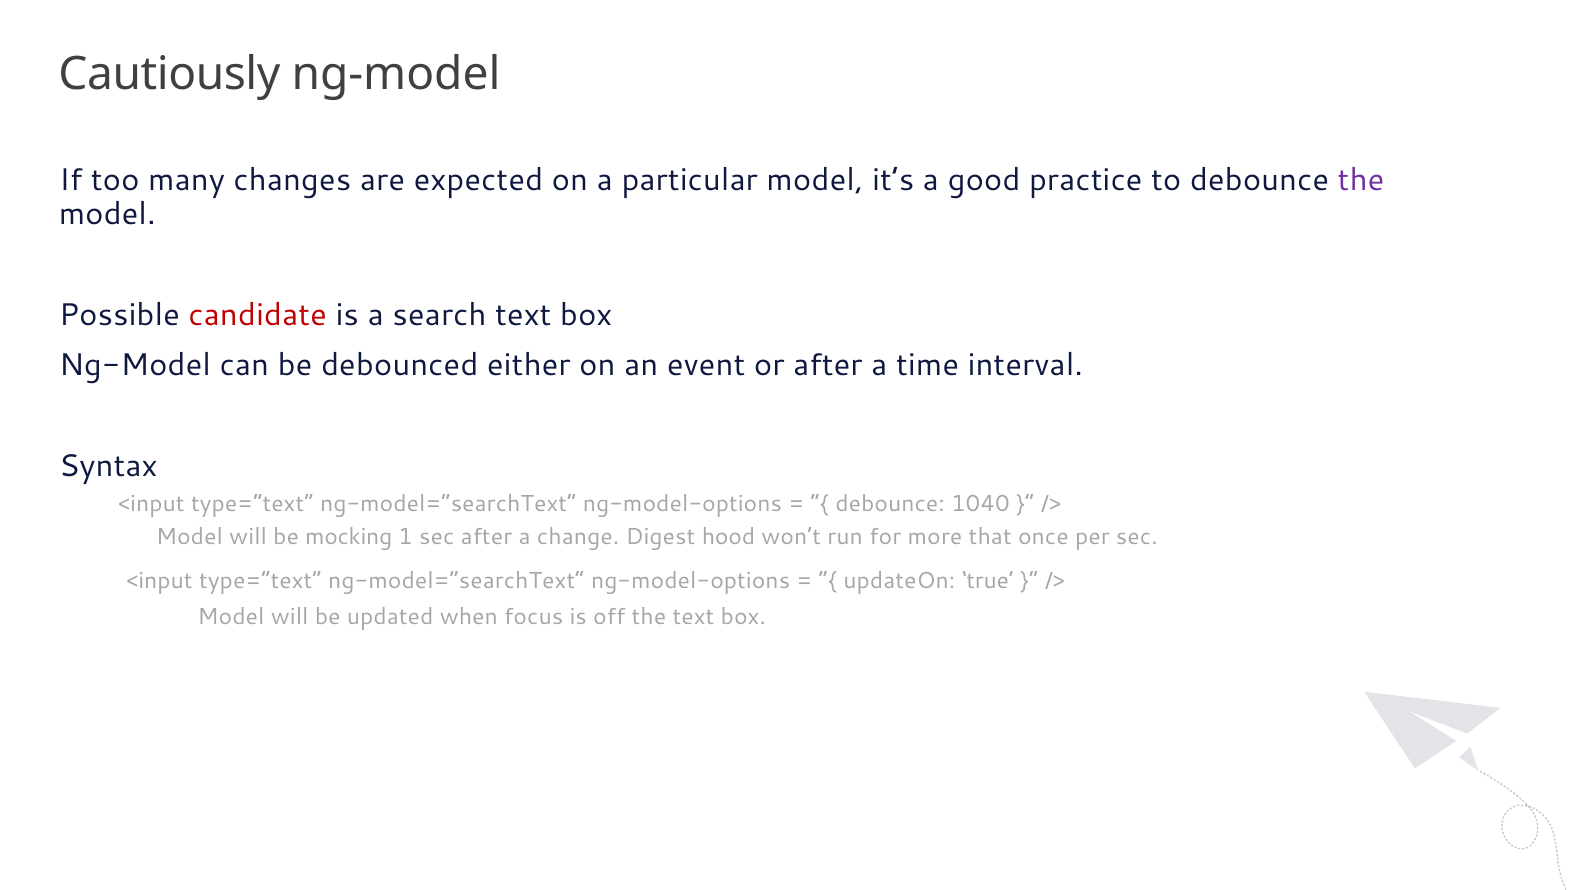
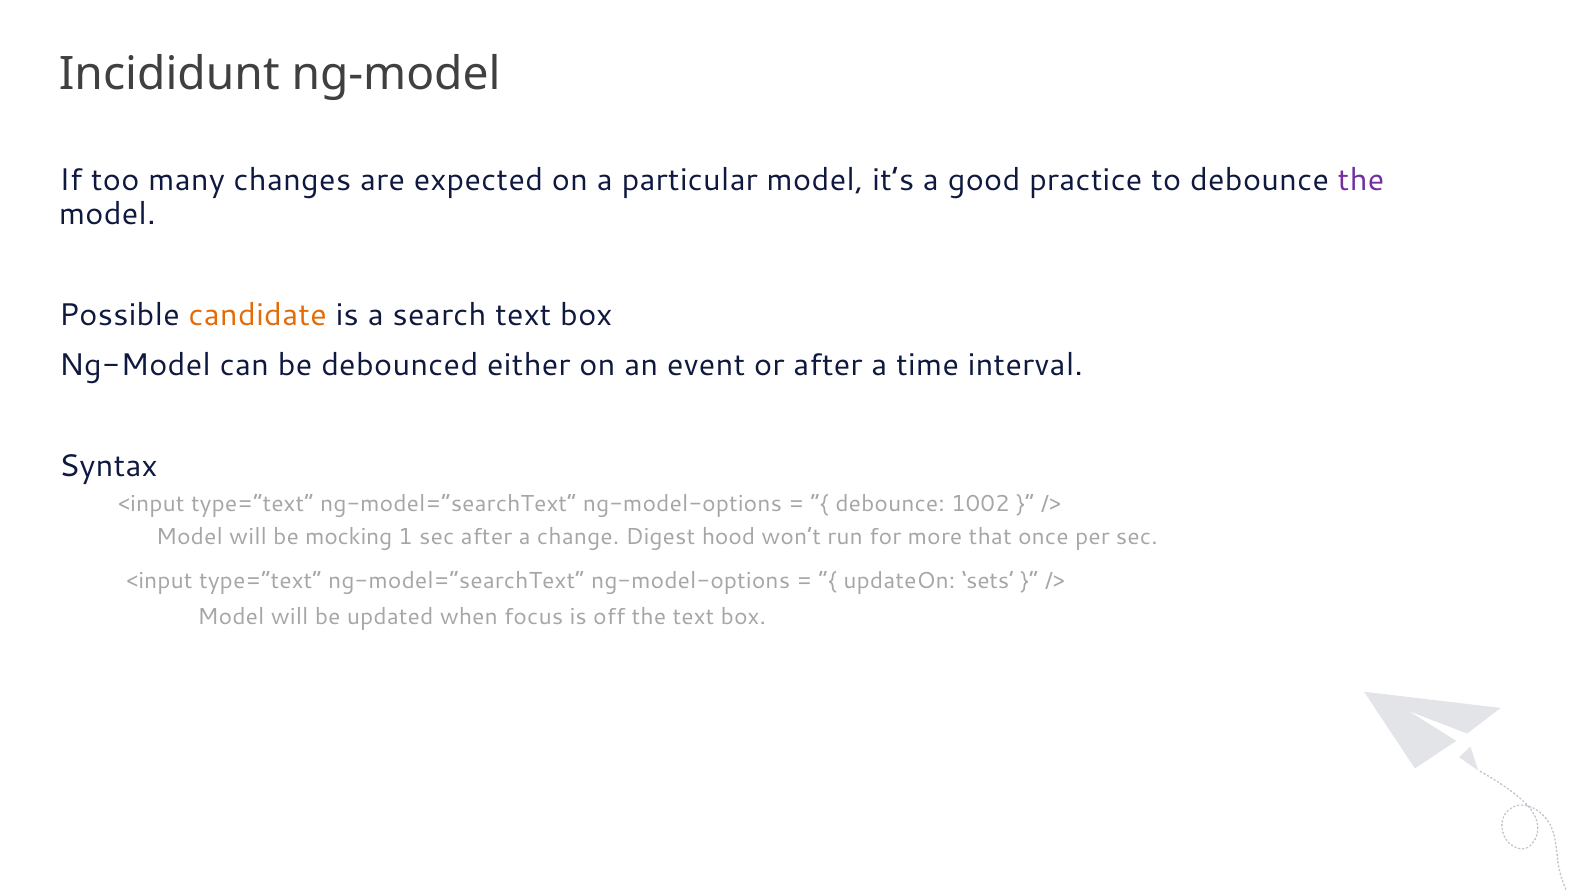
Cautiously: Cautiously -> Incididunt
candidate colour: red -> orange
1040: 1040 -> 1002
true: true -> sets
